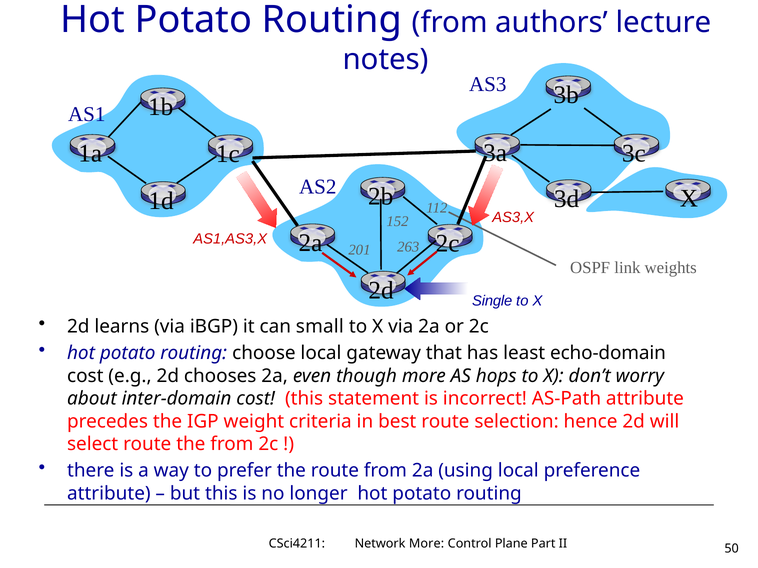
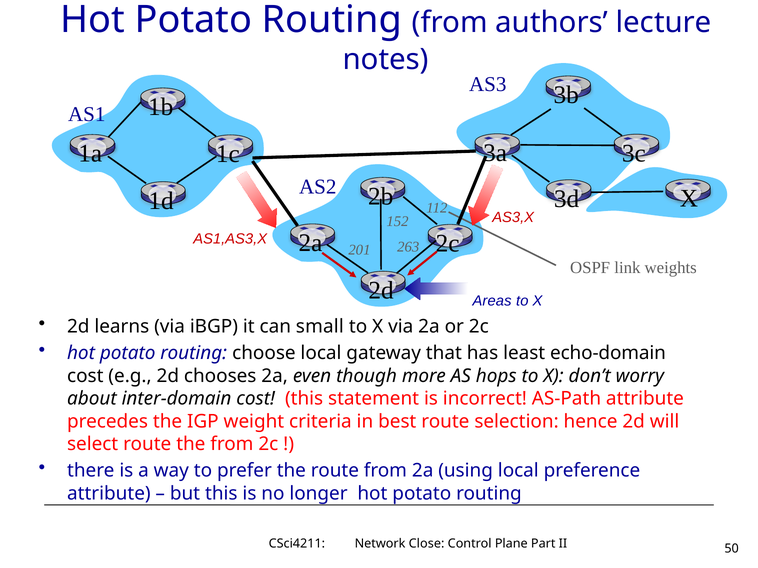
Single: Single -> Areas
Network More: More -> Close
